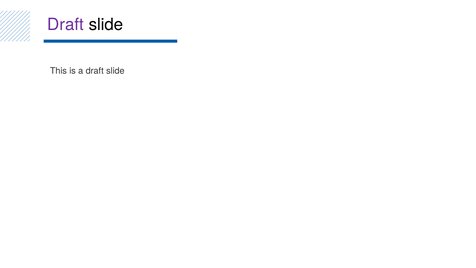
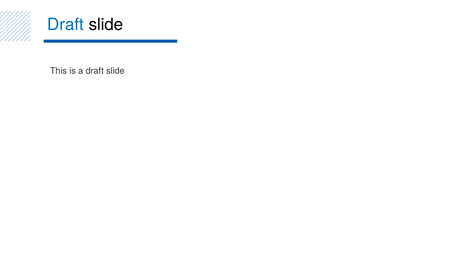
Draft at (66, 25) colour: purple -> blue
